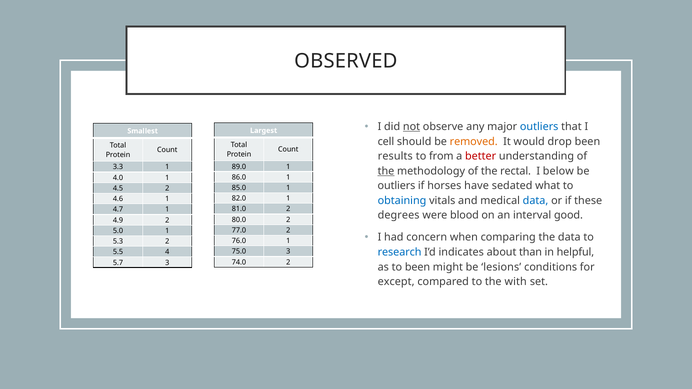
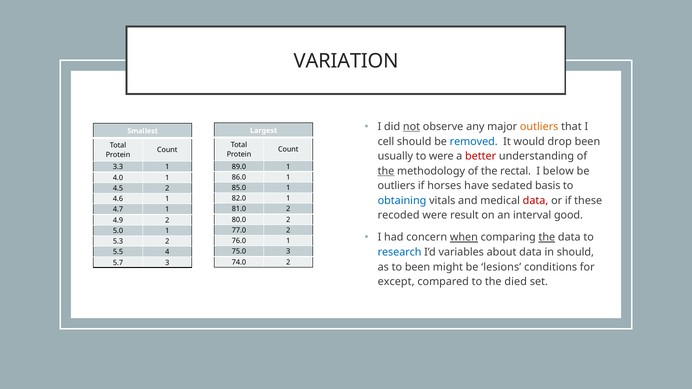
OBSERVED: OBSERVED -> VARIATION
outliers at (539, 127) colour: blue -> orange
removed colour: orange -> blue
results: results -> usually
to from: from -> were
what: what -> basis
data at (536, 201) colour: blue -> red
degrees: degrees -> recoded
blood: blood -> result
when underline: none -> present
the at (547, 238) underline: none -> present
indicates: indicates -> variables
about than: than -> data
in helpful: helpful -> should
with: with -> died
